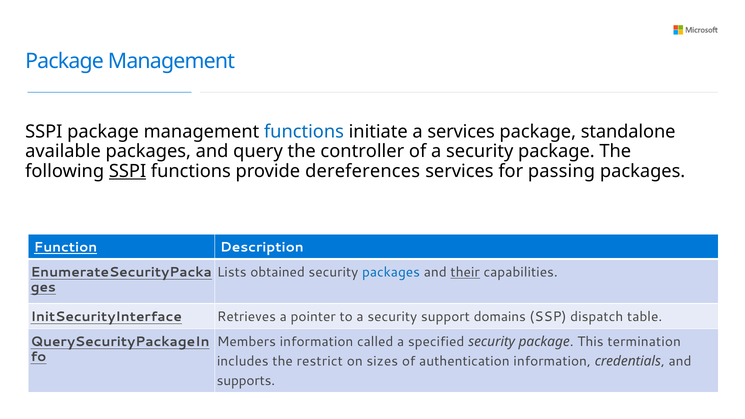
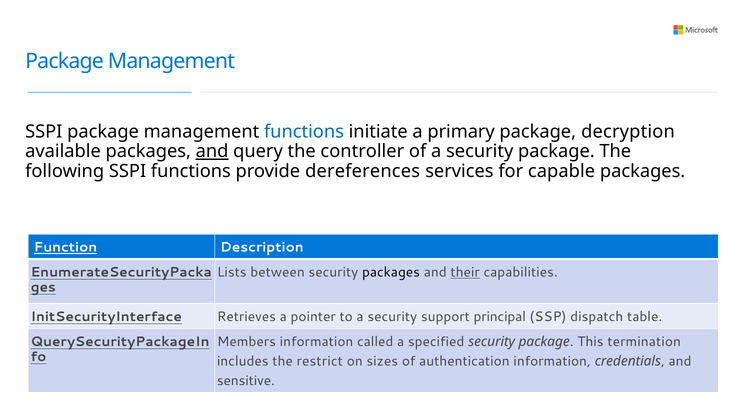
a services: services -> primary
standalone: standalone -> decryption
and at (212, 151) underline: none -> present
SSPI at (128, 171) underline: present -> none
passing: passing -> capable
obtained: obtained -> between
packages at (391, 272) colour: blue -> black
domains: domains -> principal
supports: supports -> sensitive
